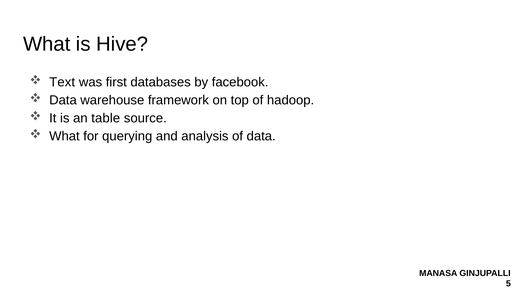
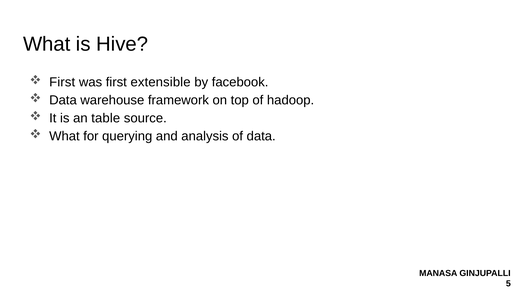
Text at (62, 82): Text -> First
databases: databases -> extensible
